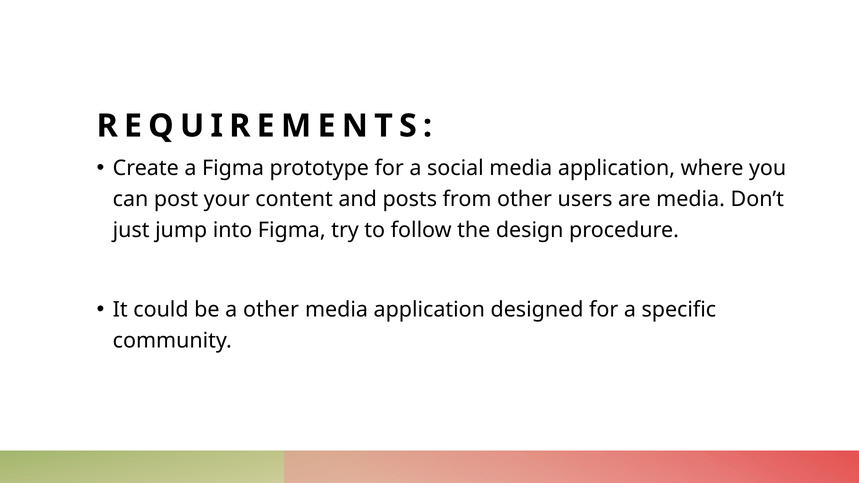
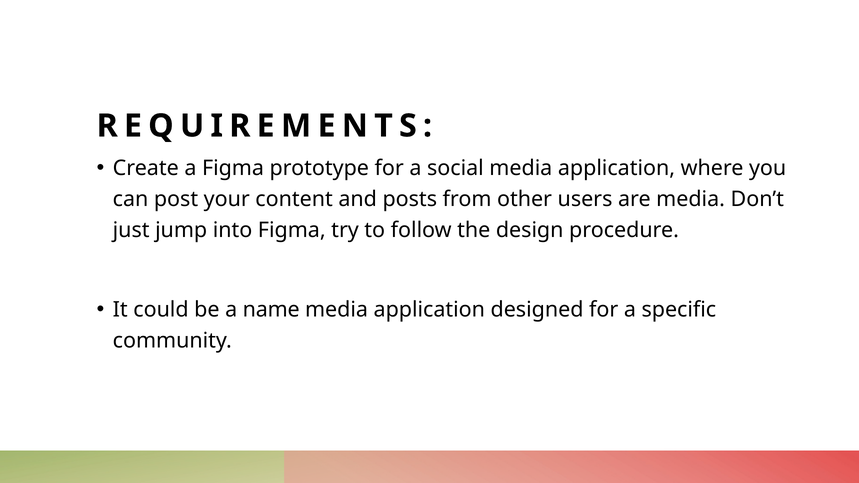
a other: other -> name
